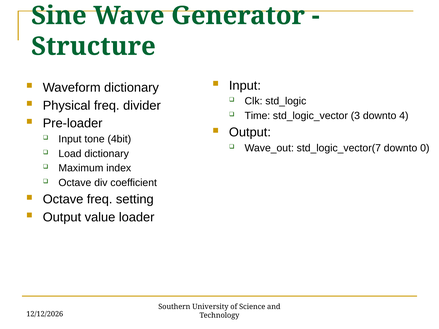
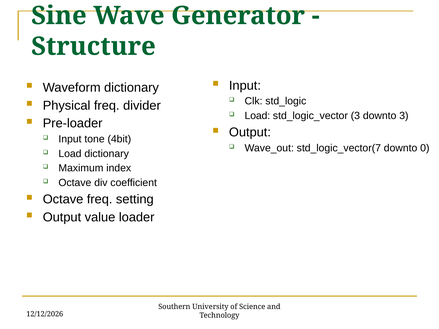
Time at (257, 116): Time -> Load
downto 4: 4 -> 3
